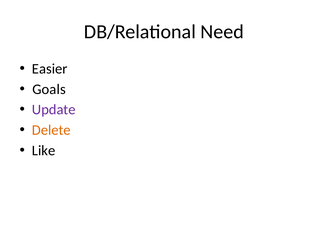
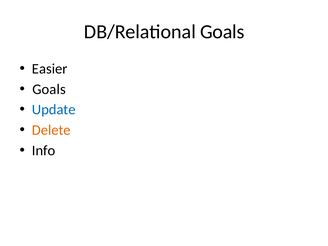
DB/Relational Need: Need -> Goals
Update colour: purple -> blue
Like: Like -> Info
